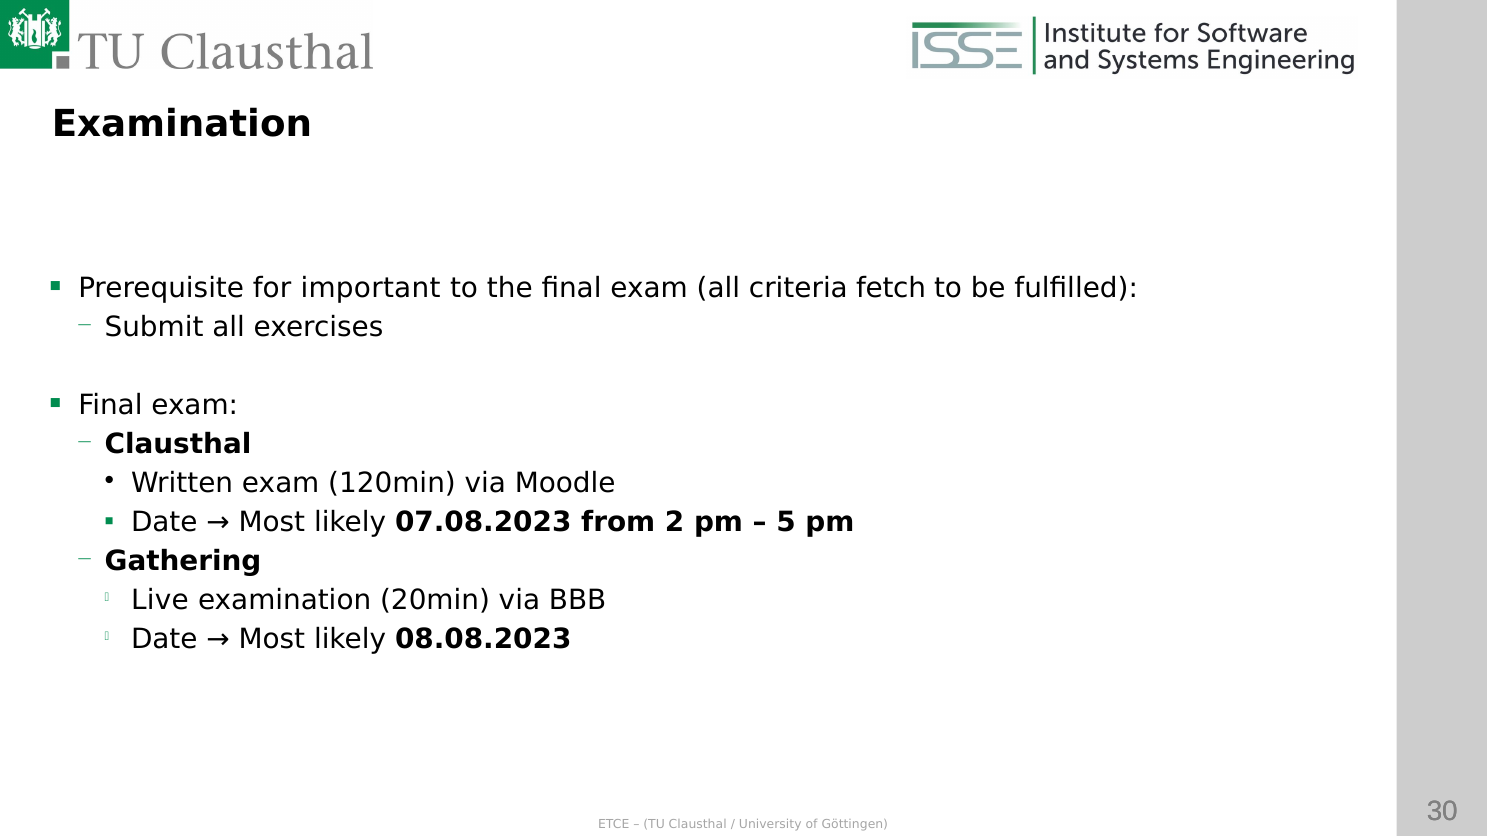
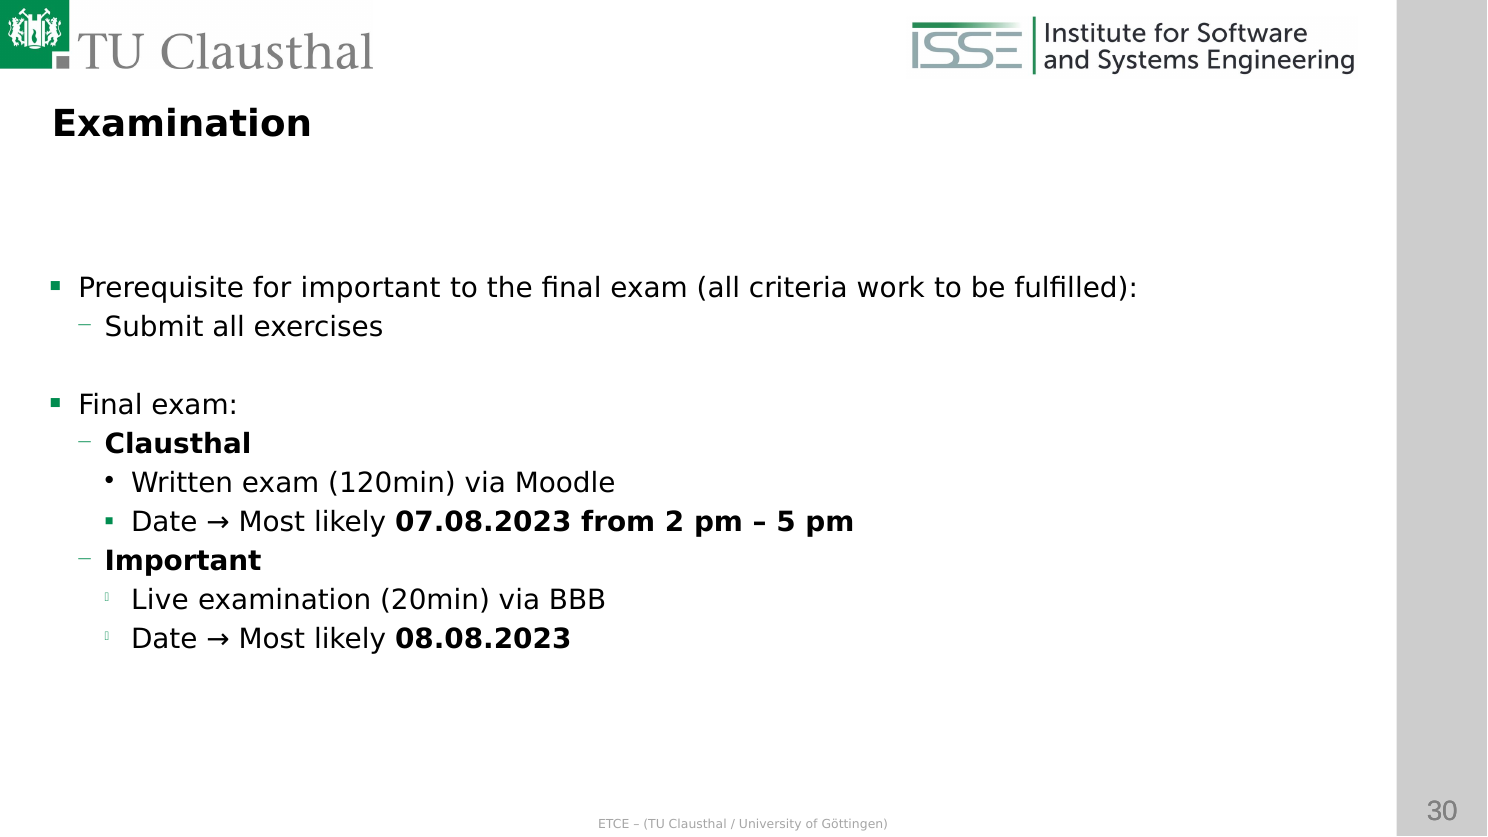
fetch: fetch -> work
Gathering at (183, 561): Gathering -> Important
